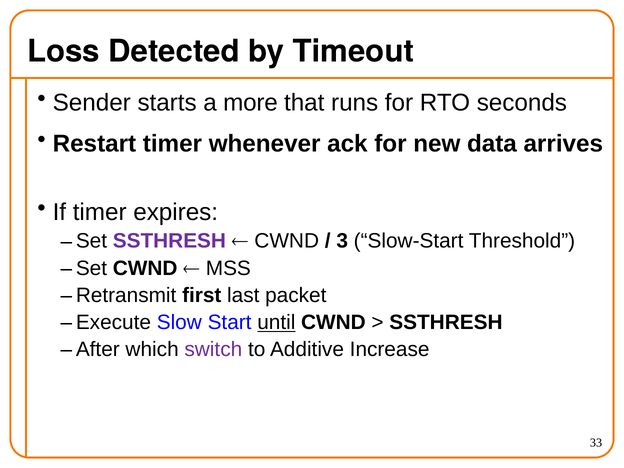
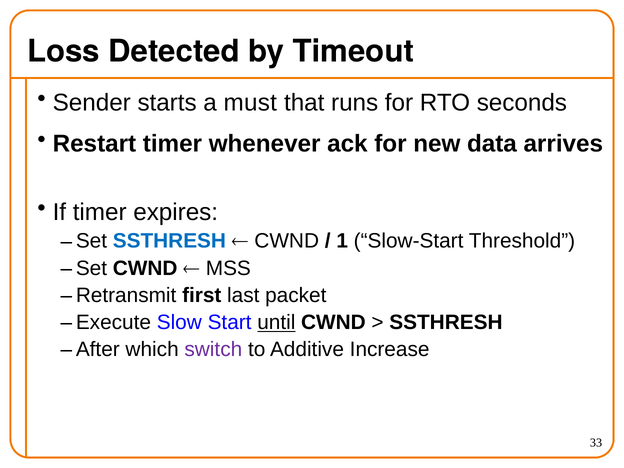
more: more -> must
SSTHRESH at (169, 241) colour: purple -> blue
3: 3 -> 1
